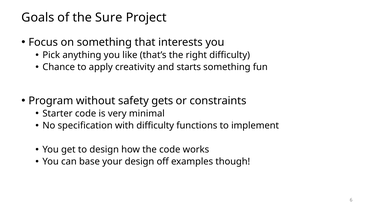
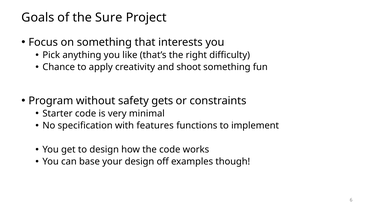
starts: starts -> shoot
with difficulty: difficulty -> features
